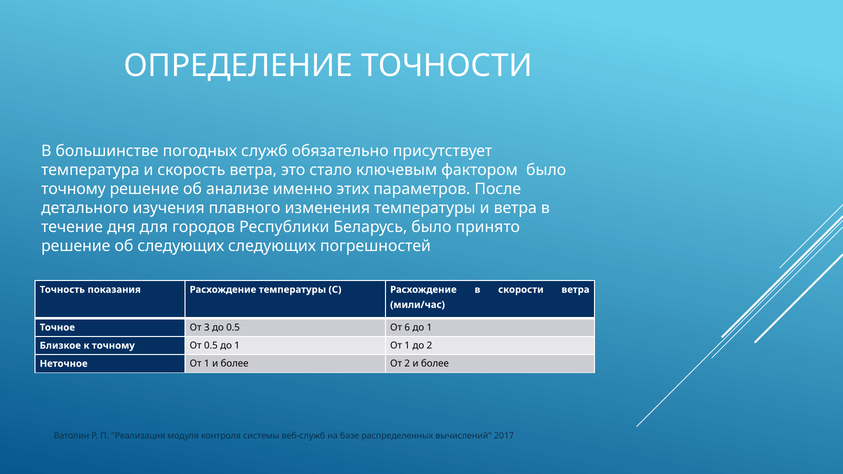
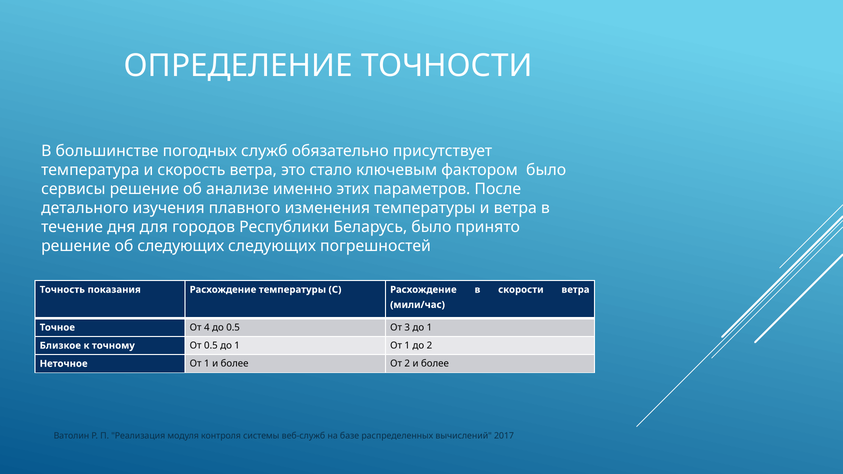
точному at (73, 189): точному -> сервисы
3: 3 -> 4
6: 6 -> 3
